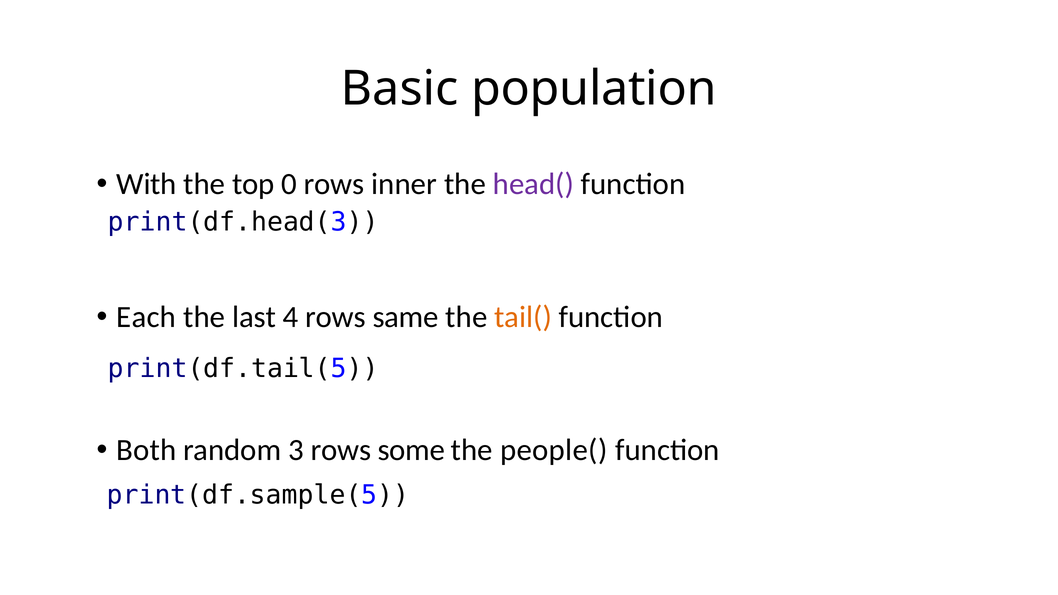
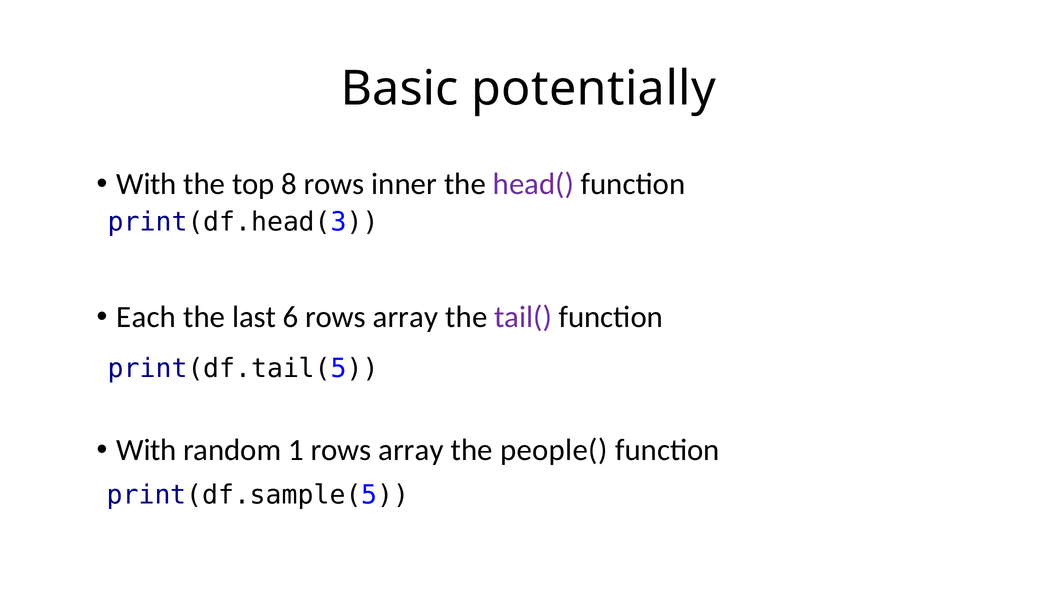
population: population -> potentially
0: 0 -> 8
4: 4 -> 6
same at (406, 317): same -> array
tail( colour: orange -> purple
Both at (146, 450): Both -> With
3: 3 -> 1
some at (411, 450): some -> array
